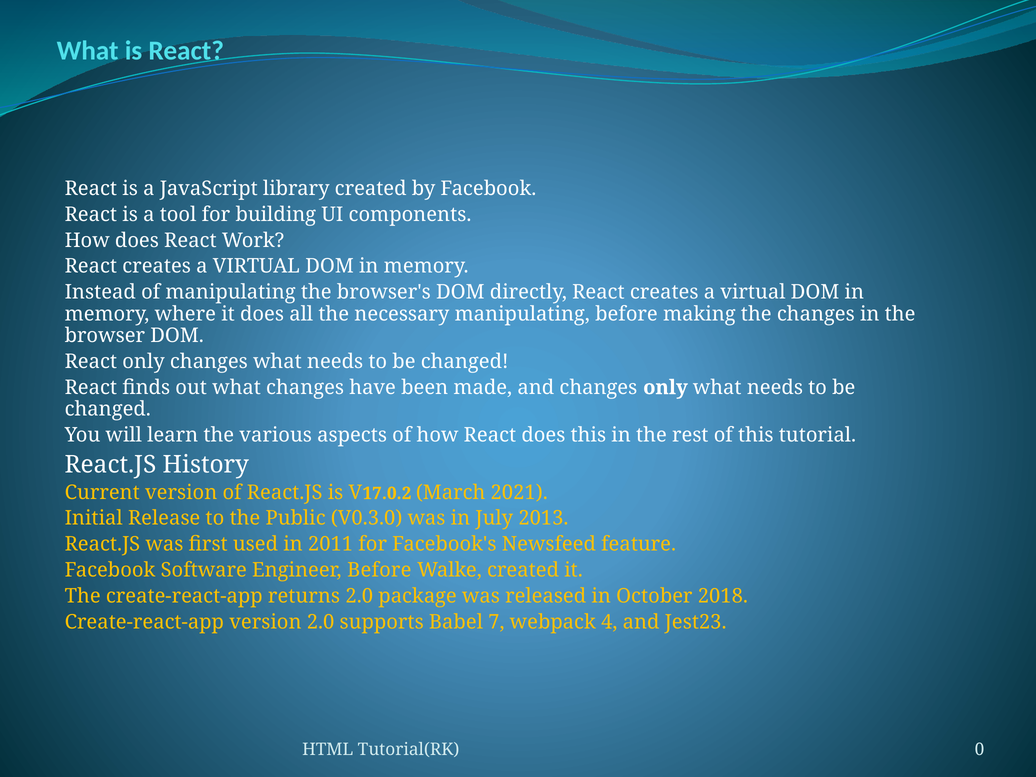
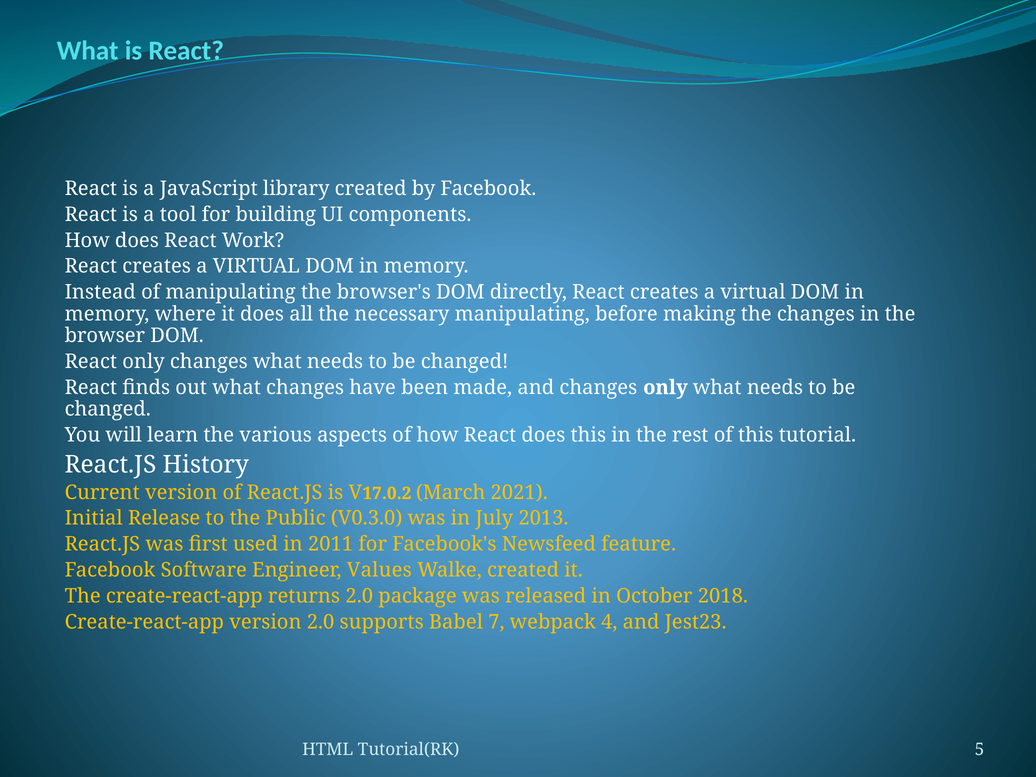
Engineer Before: Before -> Values
0: 0 -> 5
